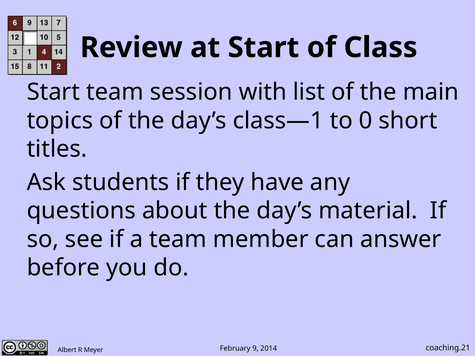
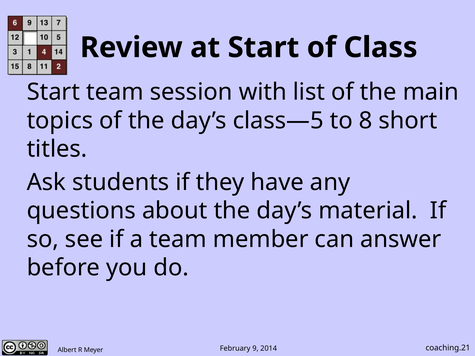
class—1: class—1 -> class—5
0: 0 -> 8
